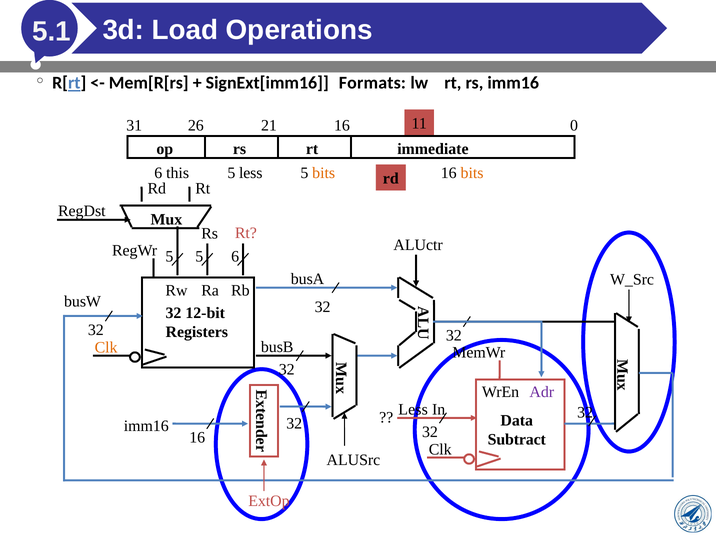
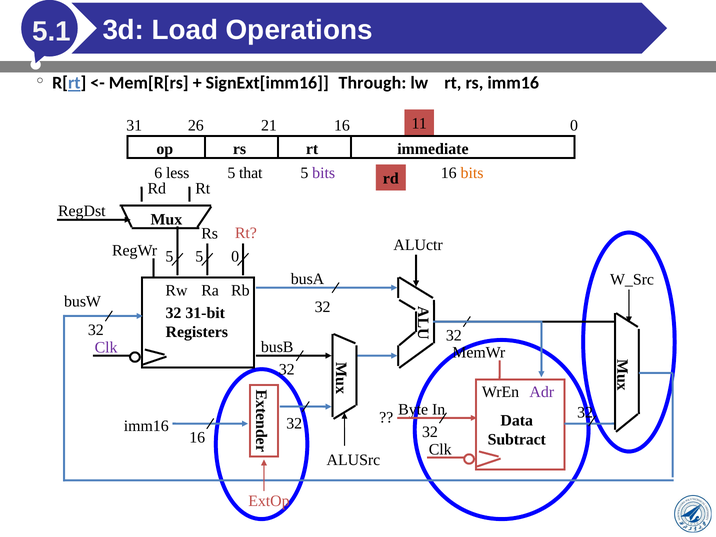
Formats: Formats -> Through
this: this -> less
5 less: less -> that
bits at (324, 173) colour: orange -> purple
5 6: 6 -> 0
12-bit: 12-bit -> 31-bit
Clk at (106, 348) colour: orange -> purple
Less at (413, 409): Less -> Byte
